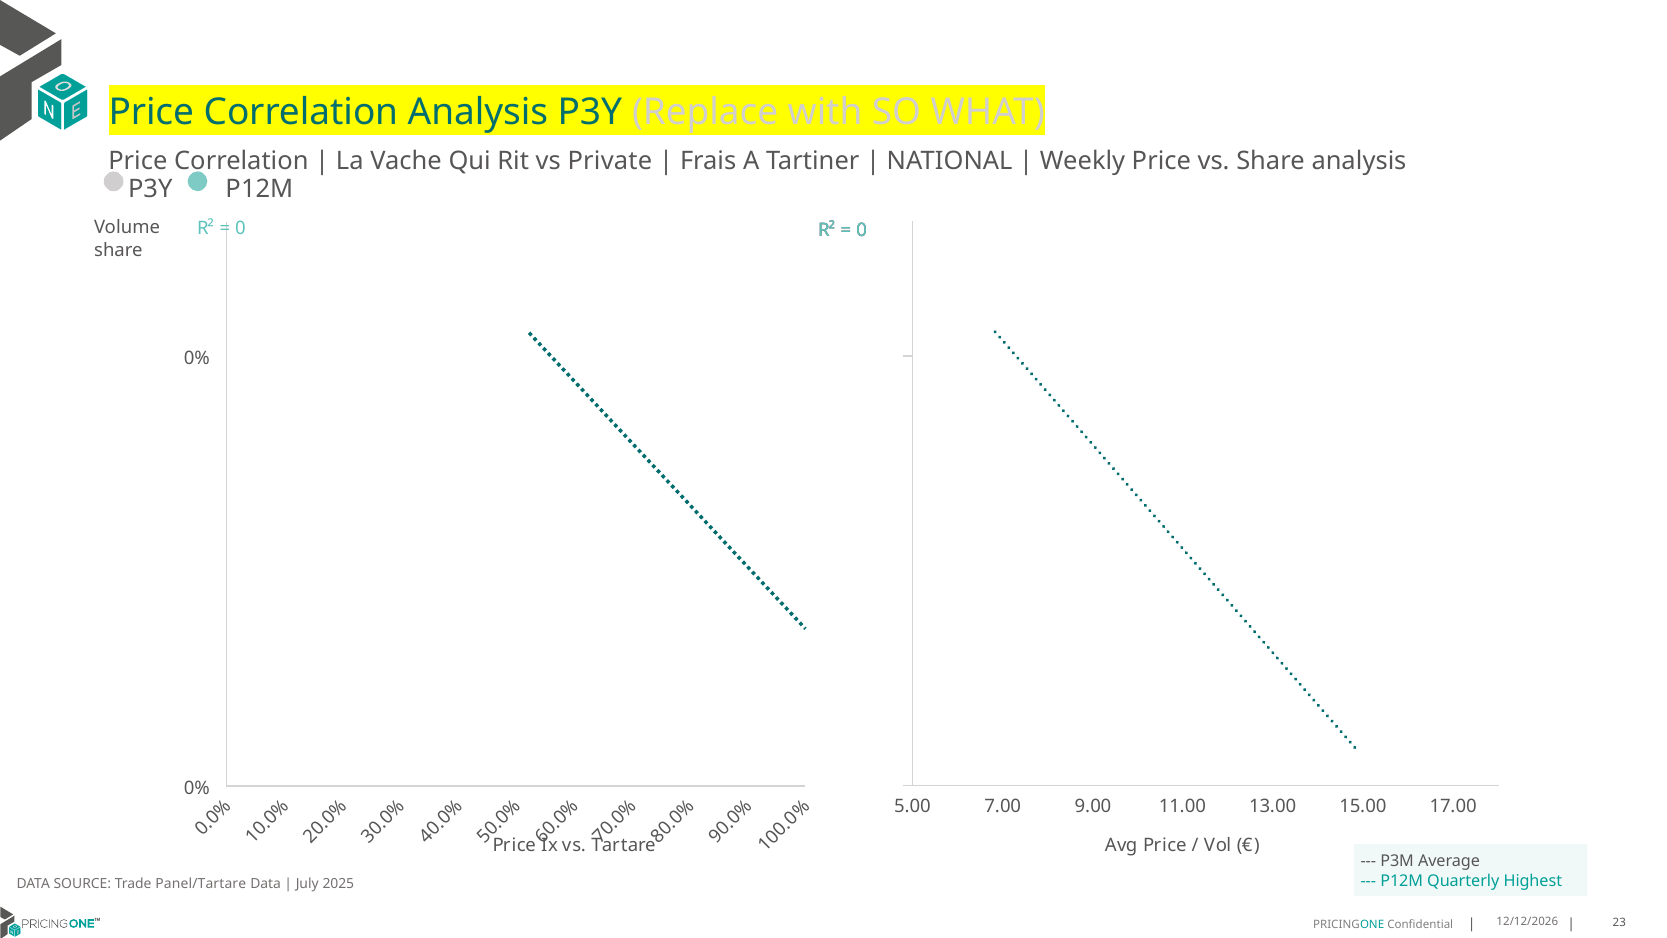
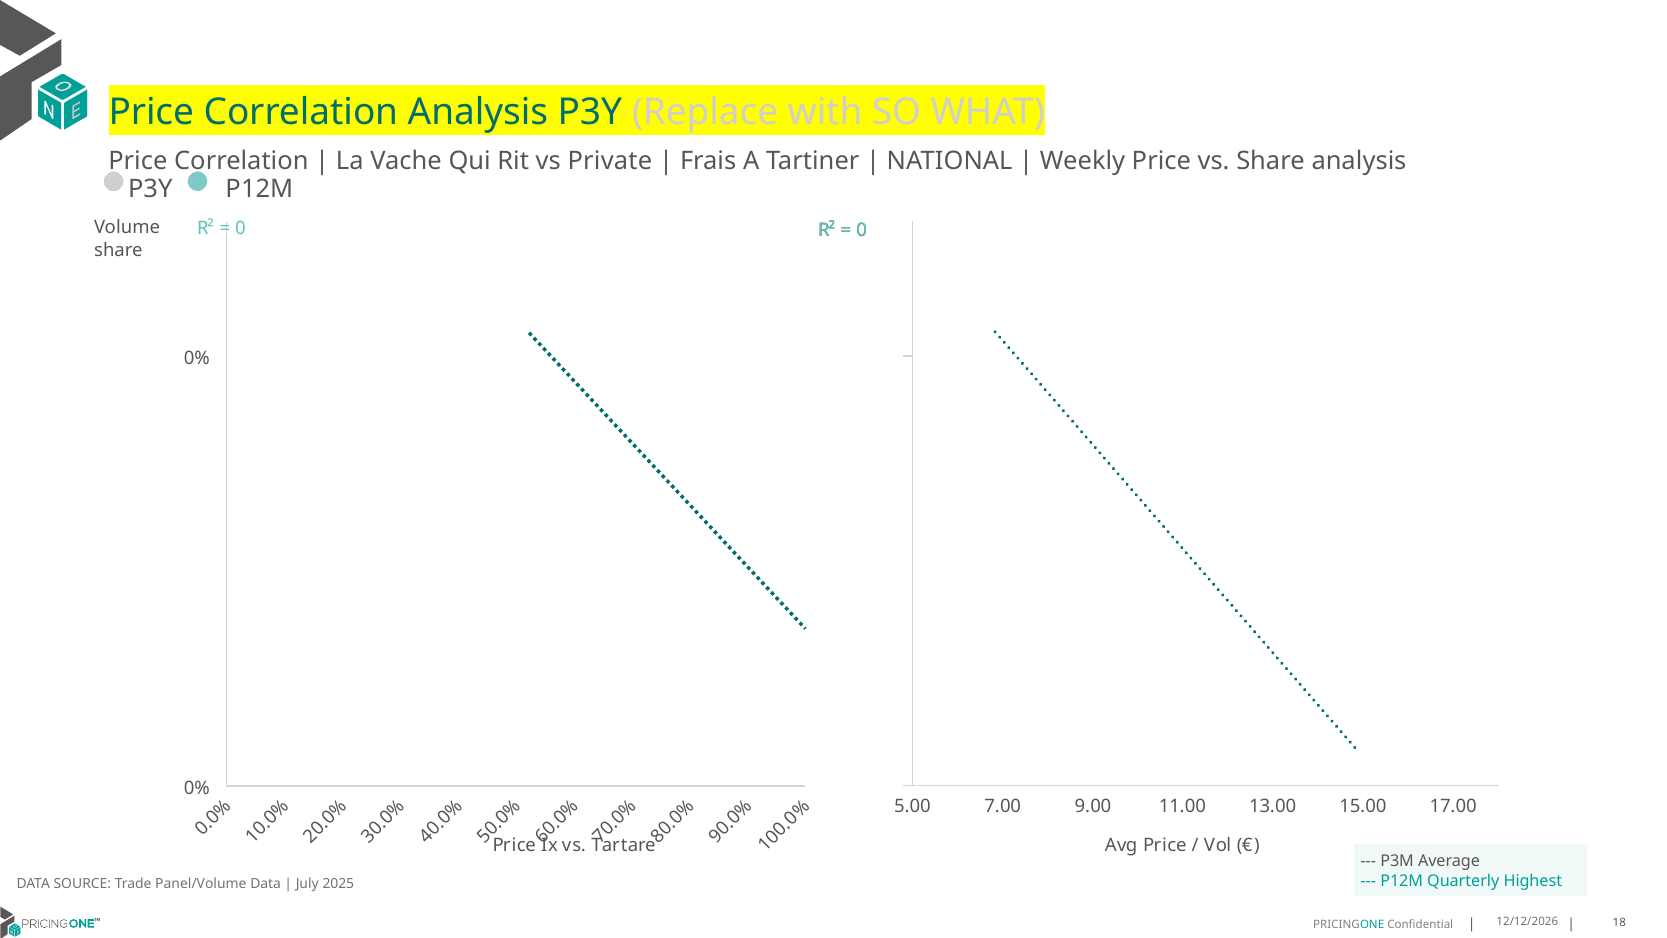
Panel/Tartare: Panel/Tartare -> Panel/Volume
23: 23 -> 18
